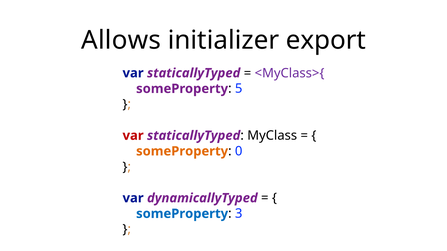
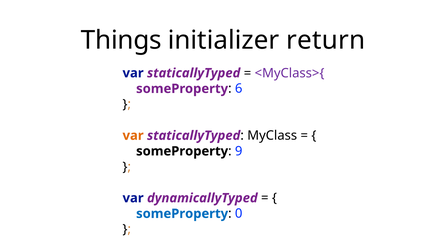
Allows: Allows -> Things
export: export -> return
5: 5 -> 6
var at (133, 136) colour: red -> orange
someProperty at (182, 151) colour: orange -> black
0: 0 -> 9
3: 3 -> 0
